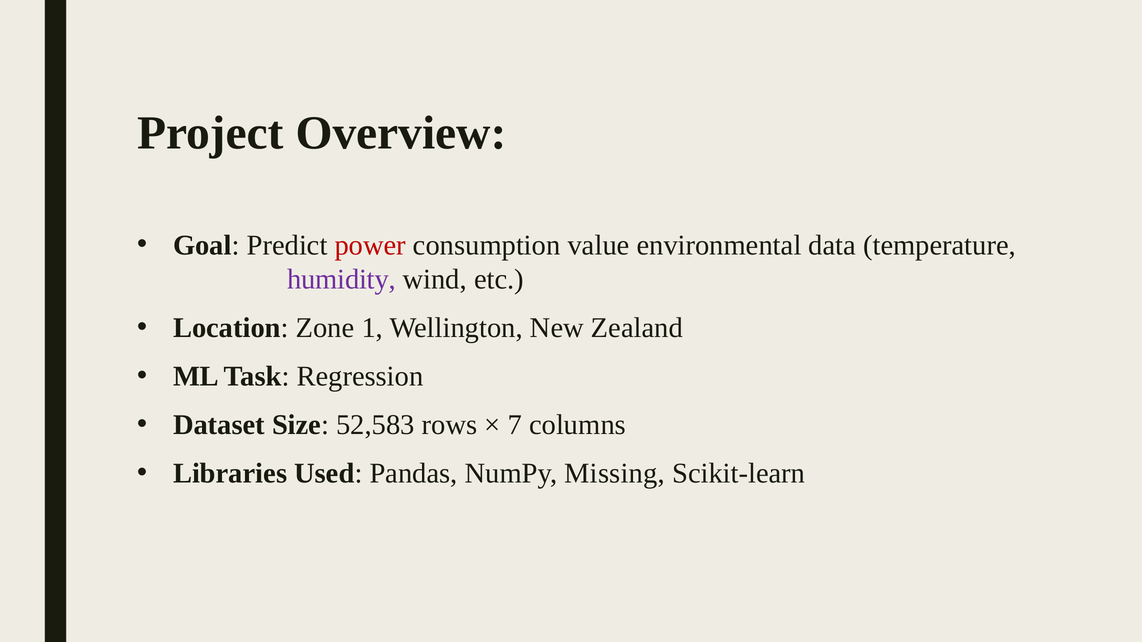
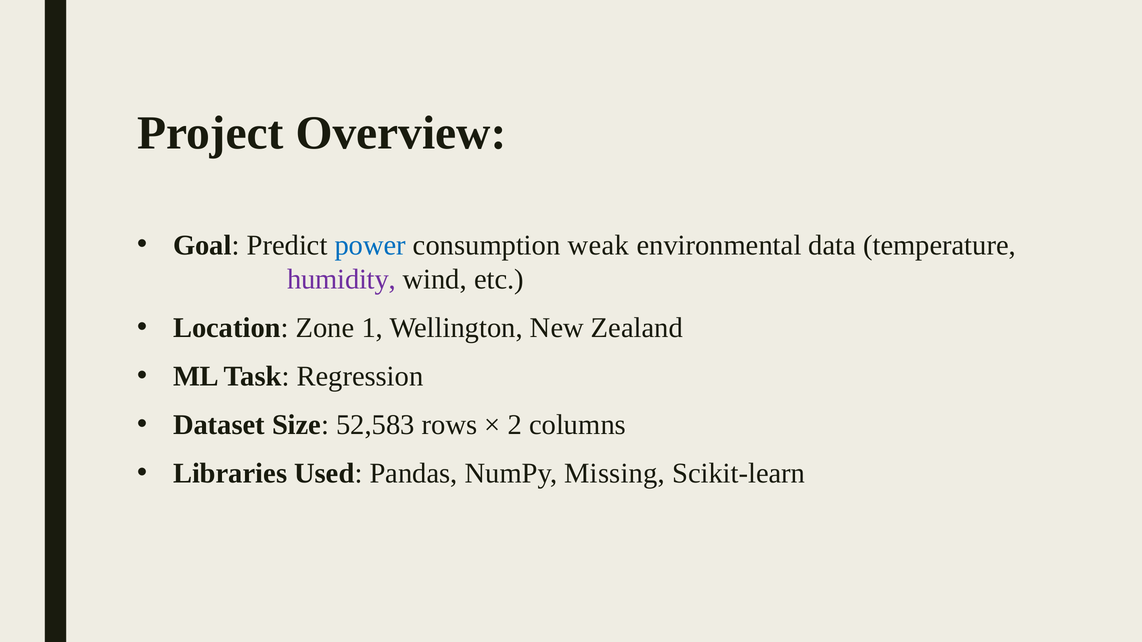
power colour: red -> blue
value: value -> weak
7: 7 -> 2
